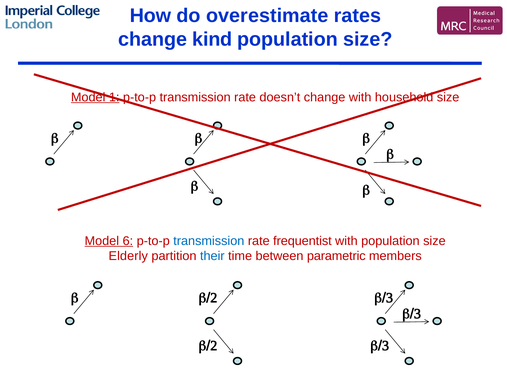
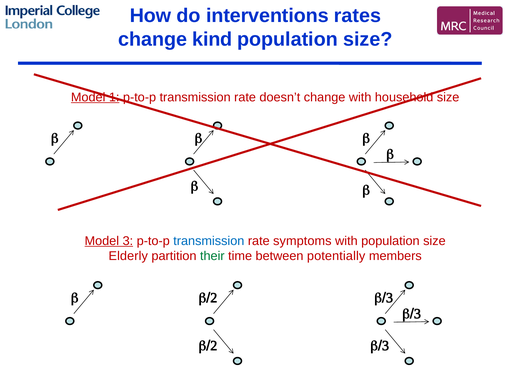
overestimate: overestimate -> interventions
6: 6 -> 3
frequentist: frequentist -> symptoms
their colour: blue -> green
parametric: parametric -> potentially
